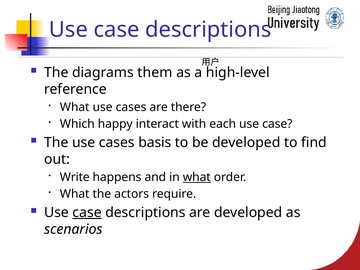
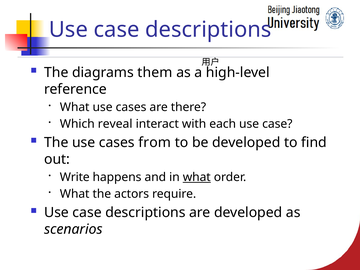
happy: happy -> reveal
basis: basis -> from
case at (87, 212) underline: present -> none
